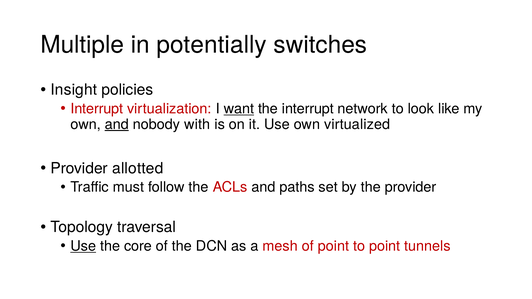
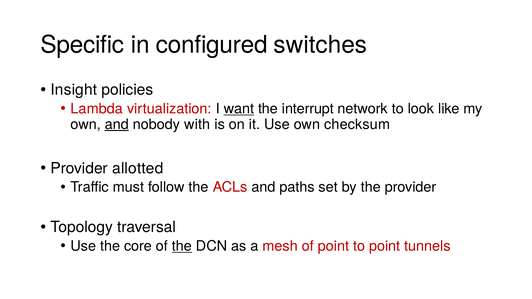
Multiple: Multiple -> Specific
potentially: potentially -> configured
Interrupt at (97, 109): Interrupt -> Lambda
virtualized: virtualized -> checksum
Use at (83, 246) underline: present -> none
the at (182, 246) underline: none -> present
